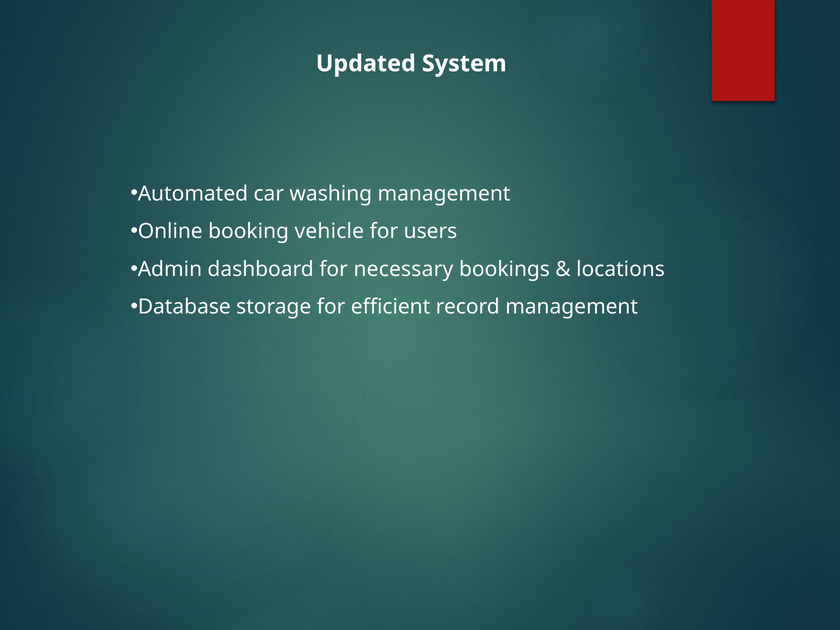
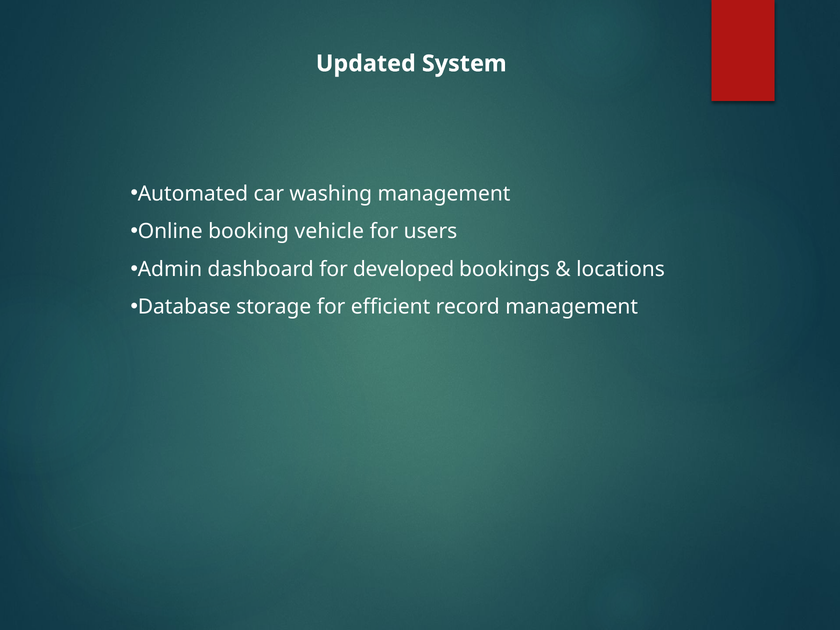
necessary: necessary -> developed
